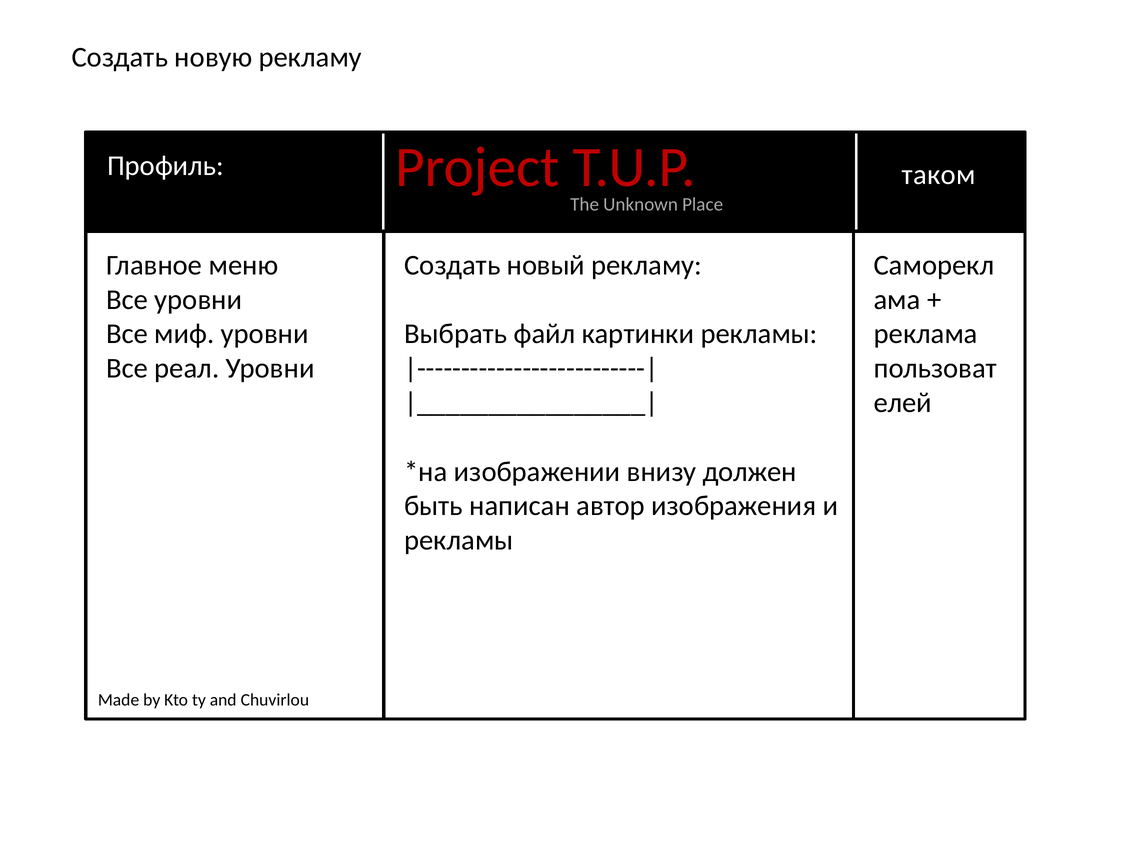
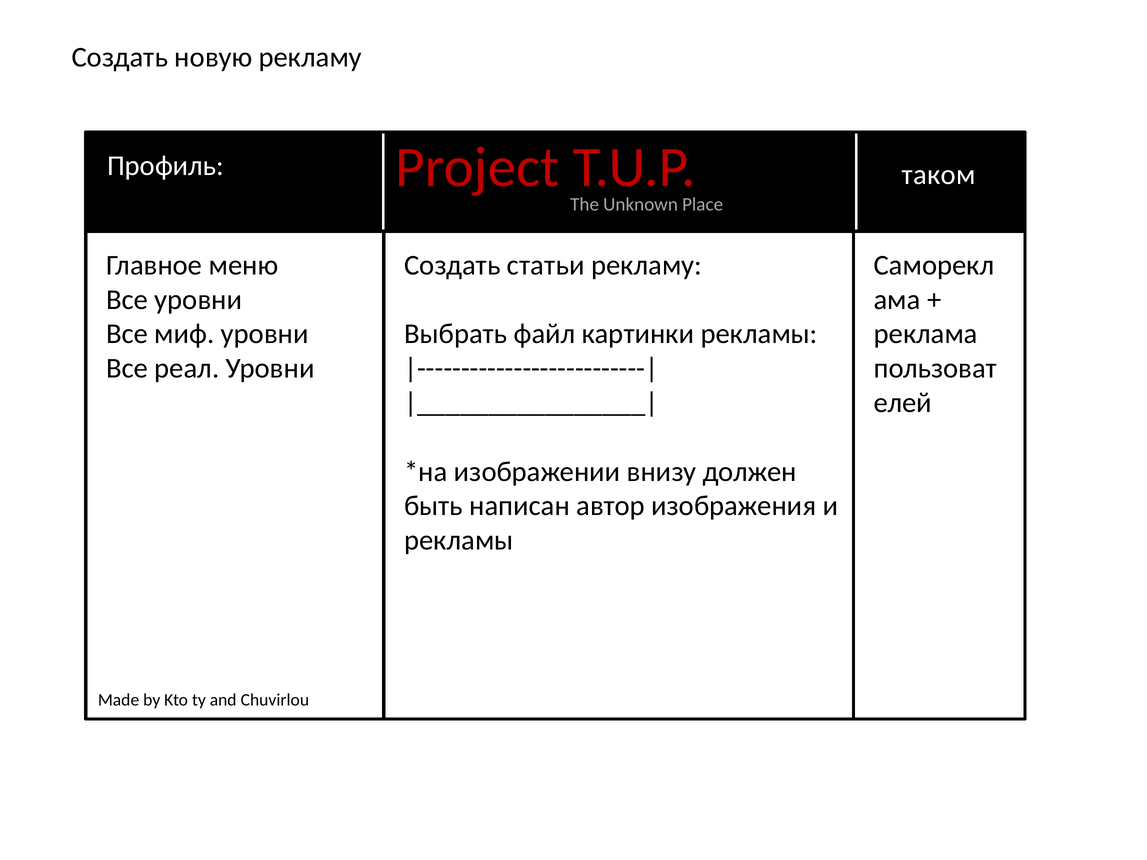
новый: новый -> статьи
